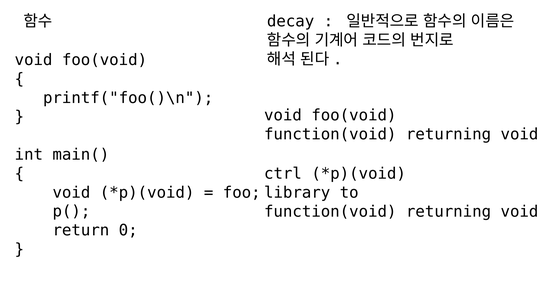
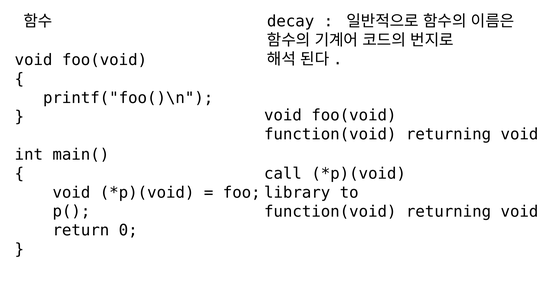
ctrl: ctrl -> call
